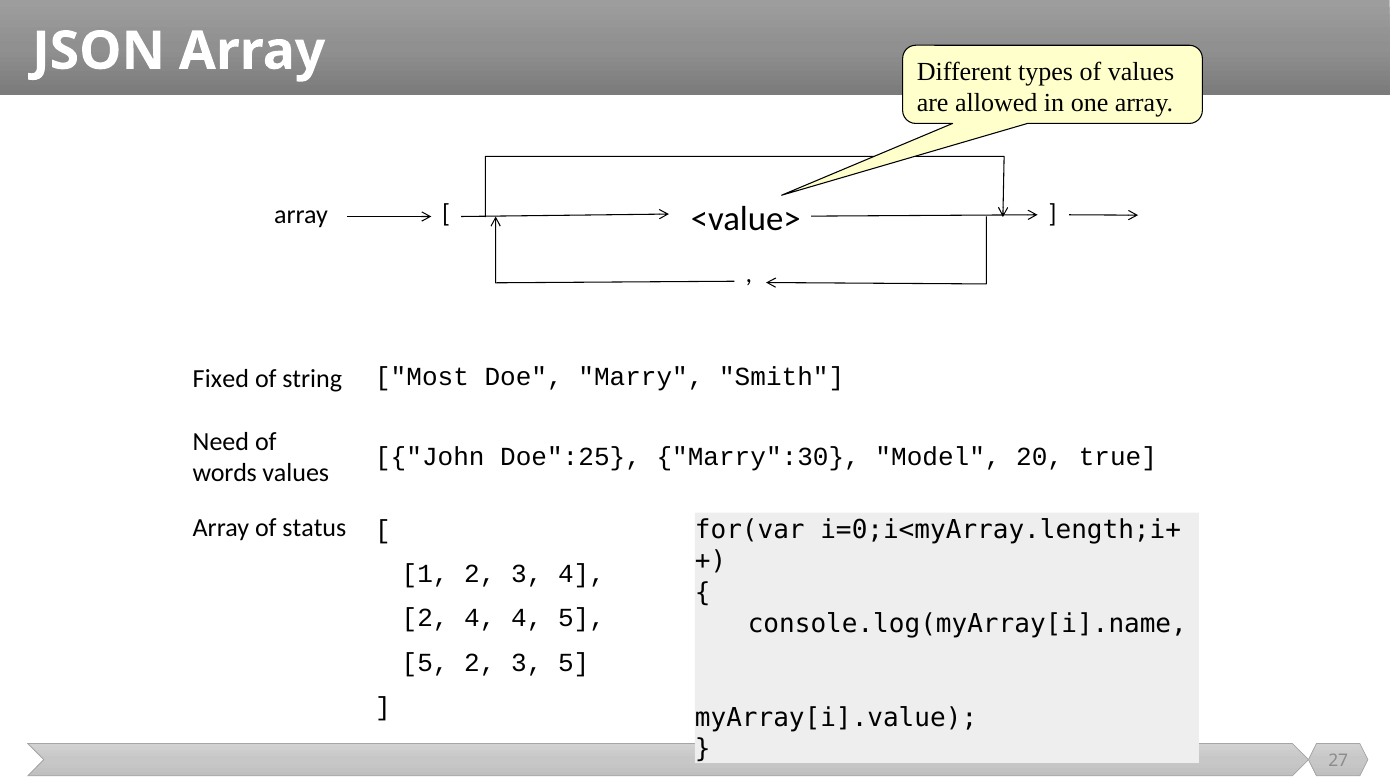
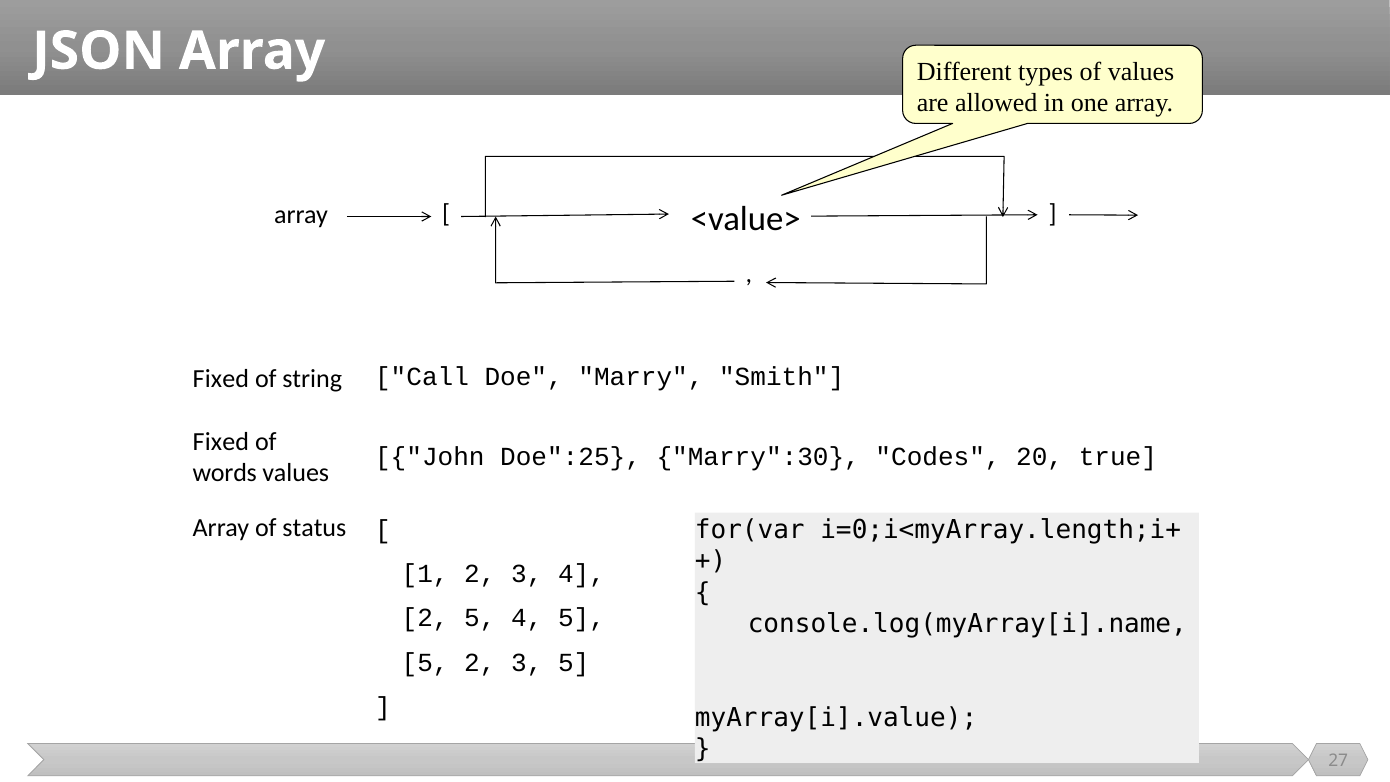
Most: Most -> Call
Need at (221, 442): Need -> Fixed
Model: Model -> Codes
2 4: 4 -> 5
